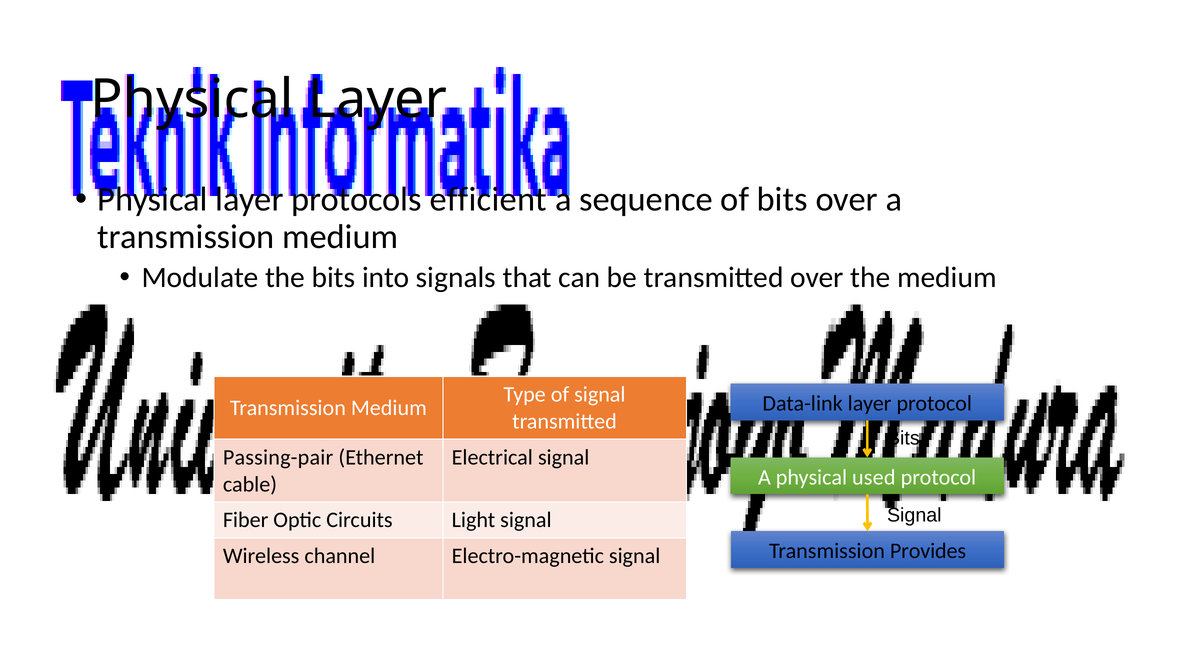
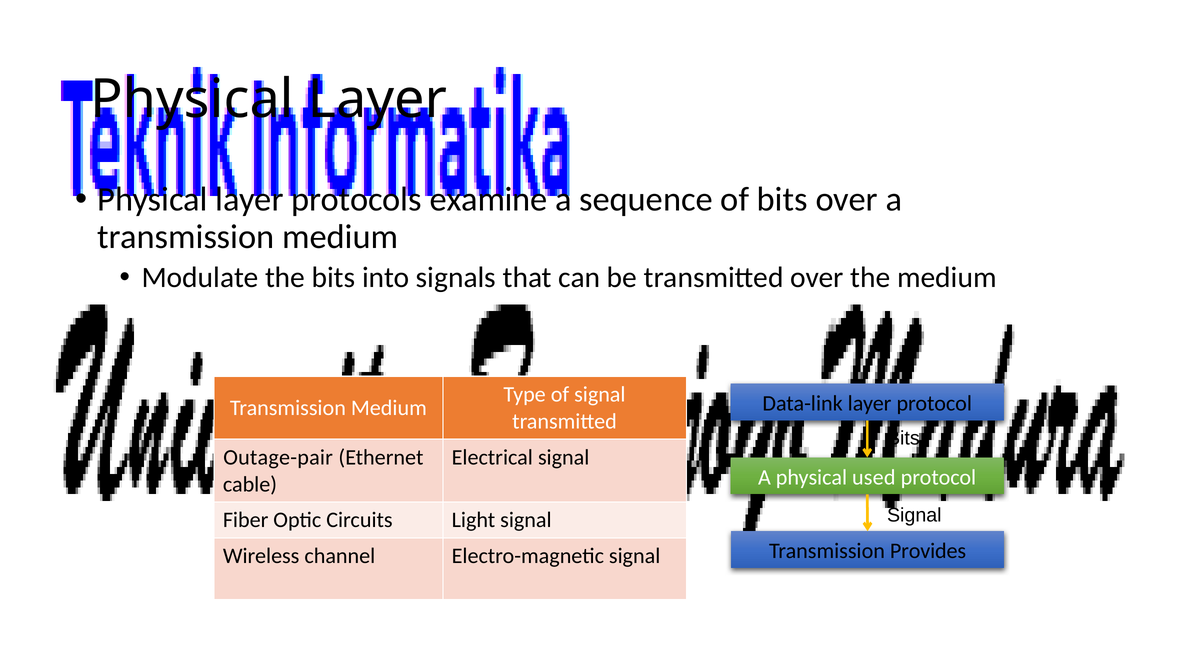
efficient: efficient -> examine
Passing-pair: Passing-pair -> Outage-pair
